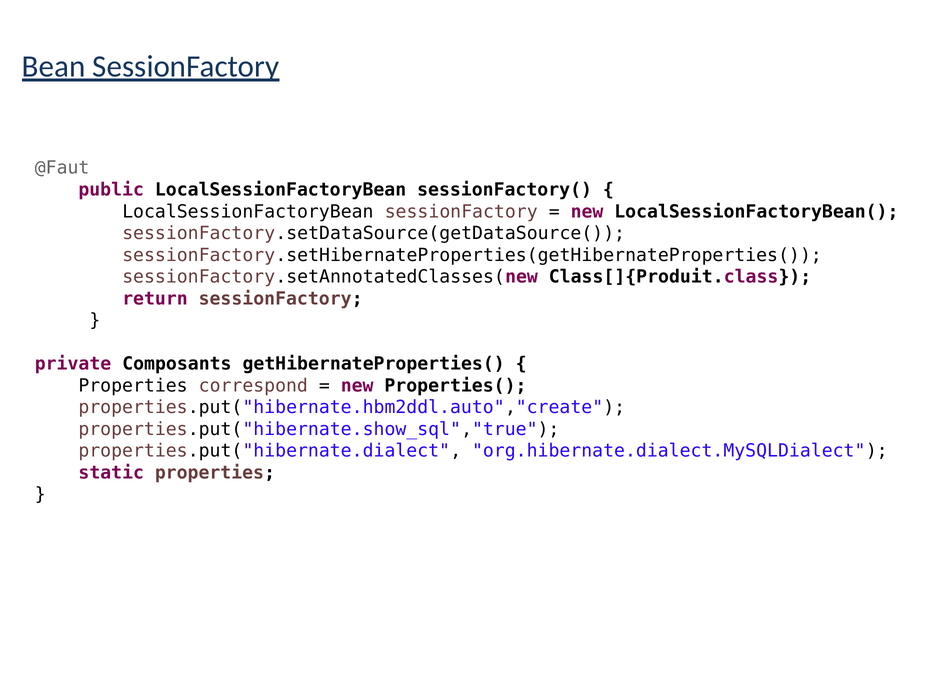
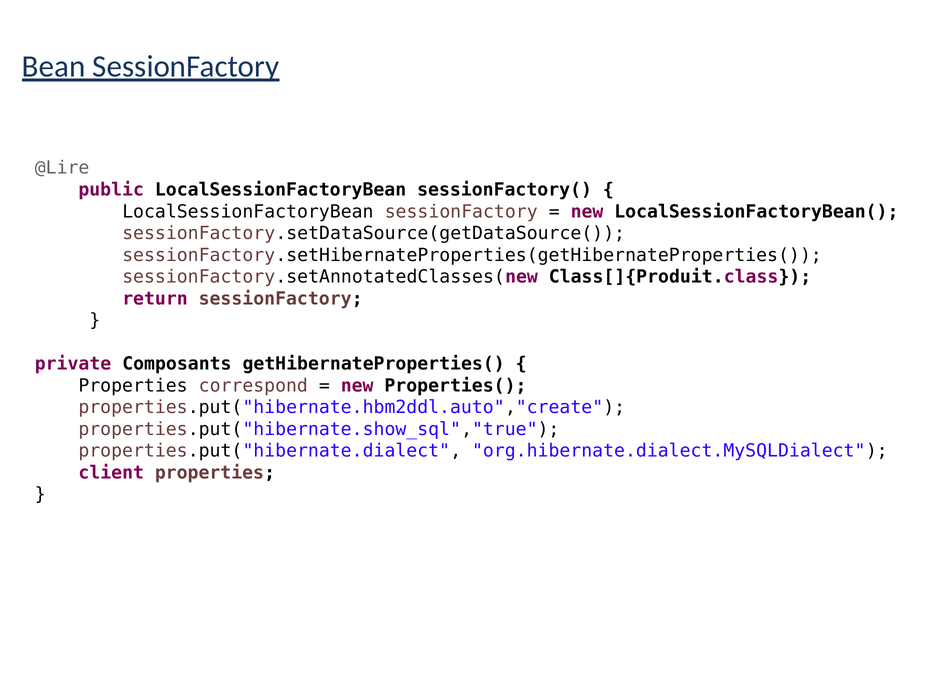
@Faut: @Faut -> @Lire
static: static -> client
